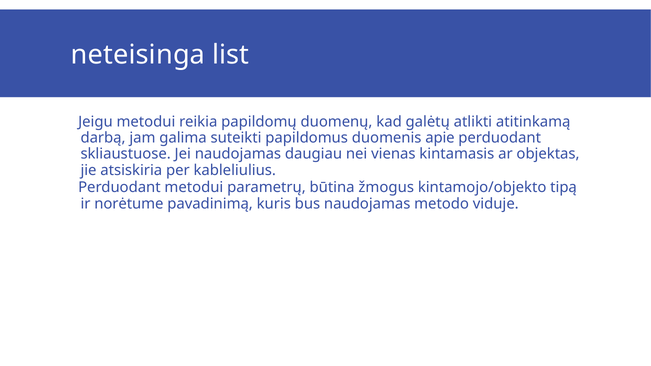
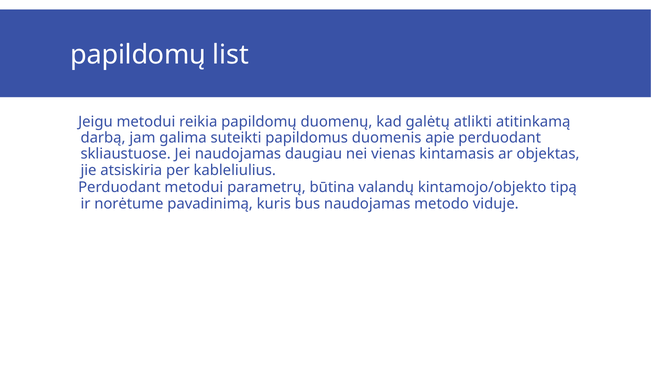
neteisinga at (138, 55): neteisinga -> papildomų
žmogus: žmogus -> valandų
